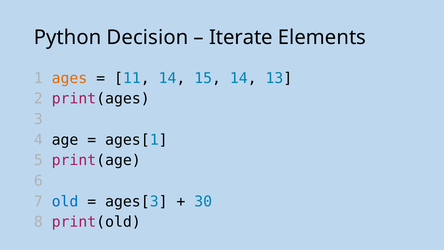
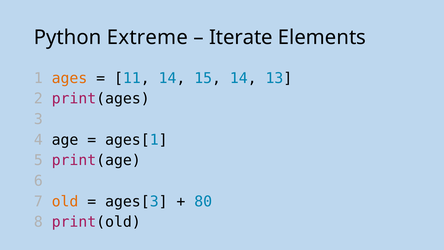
Decision: Decision -> Extreme
old colour: blue -> orange
30: 30 -> 80
